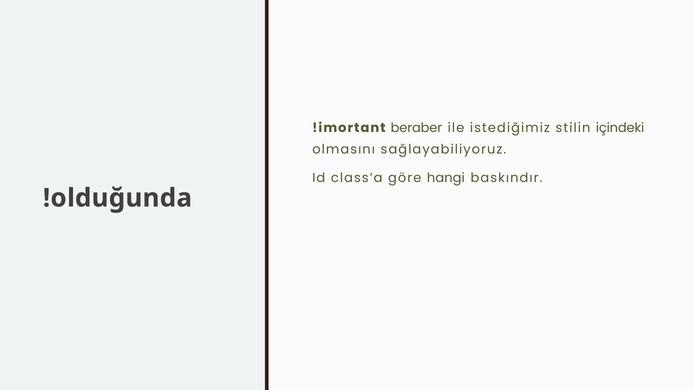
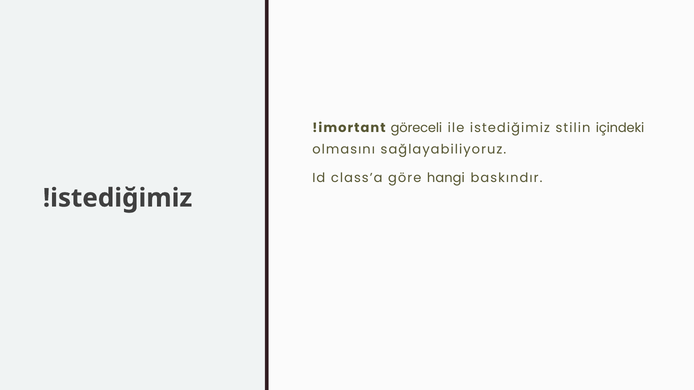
beraber: beraber -> göreceli
!olduğunda: !olduğunda -> !istediğimiz
